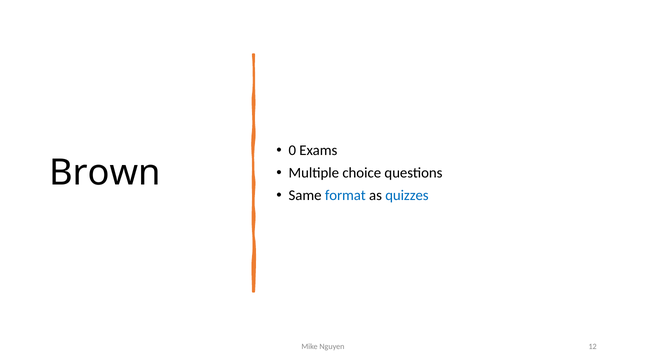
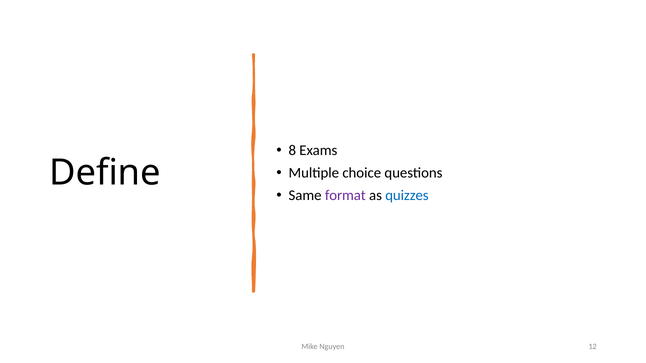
0: 0 -> 8
Brown: Brown -> Define
format colour: blue -> purple
